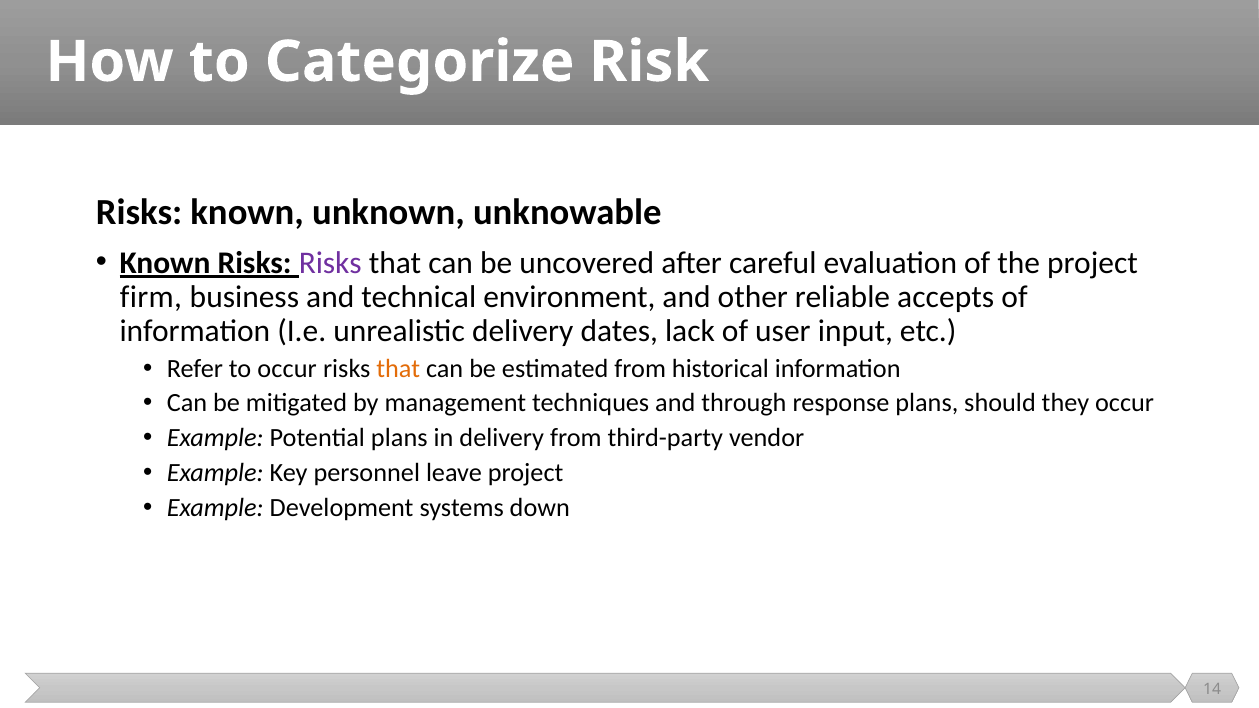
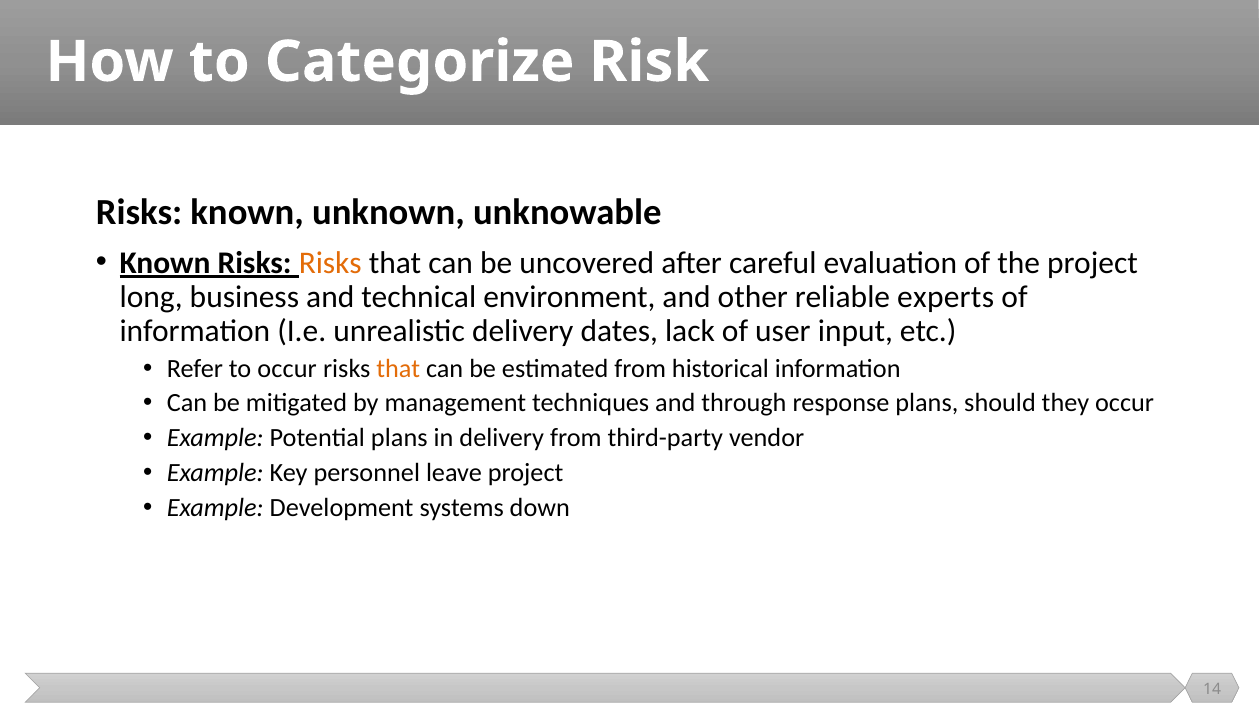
Risks at (330, 263) colour: purple -> orange
firm: firm -> long
accepts: accepts -> experts
